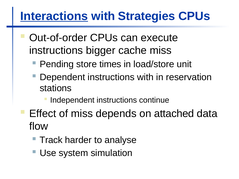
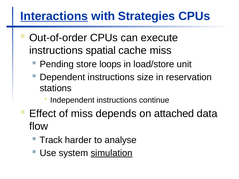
bigger: bigger -> spatial
times: times -> loops
instructions with: with -> size
simulation underline: none -> present
